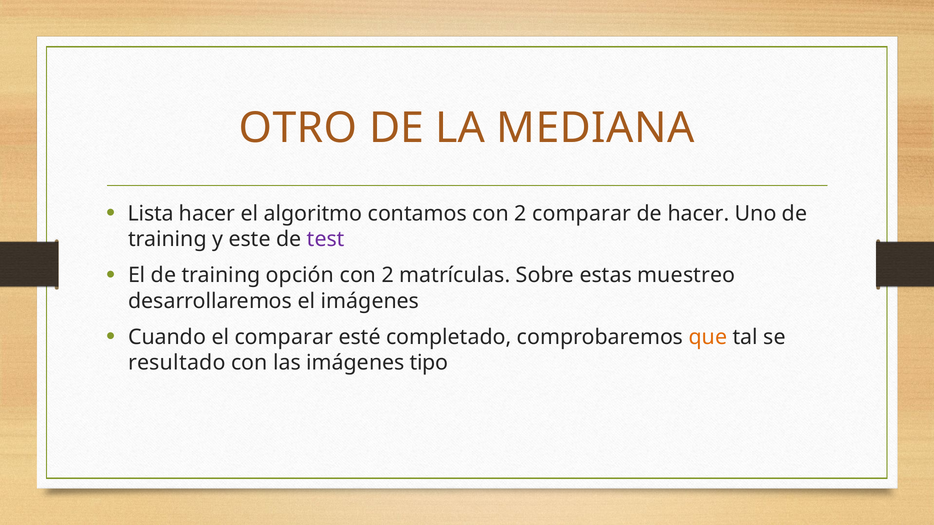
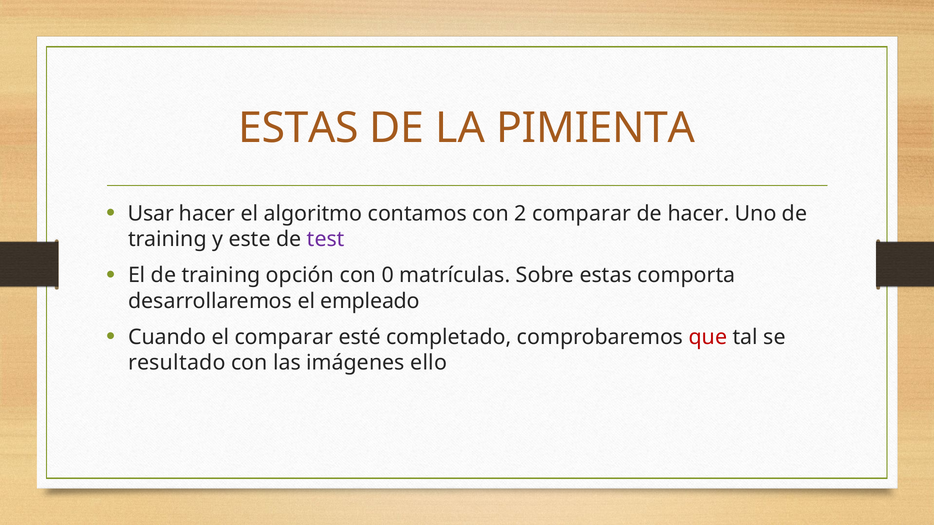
OTRO at (298, 128): OTRO -> ESTAS
MEDIANA: MEDIANA -> PIMIENTA
Lista: Lista -> Usar
2 at (388, 276): 2 -> 0
muestreo: muestreo -> comporta
el imágenes: imágenes -> empleado
que colour: orange -> red
tipo: tipo -> ello
